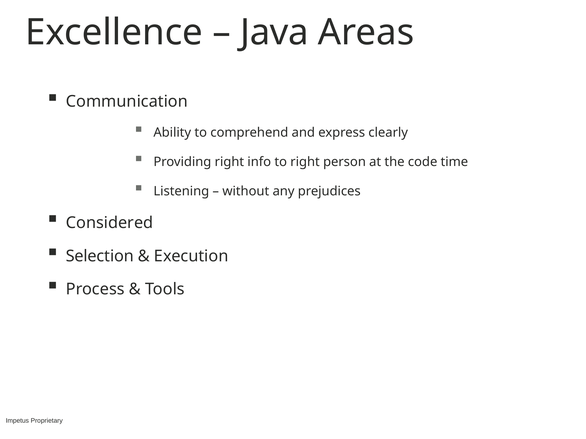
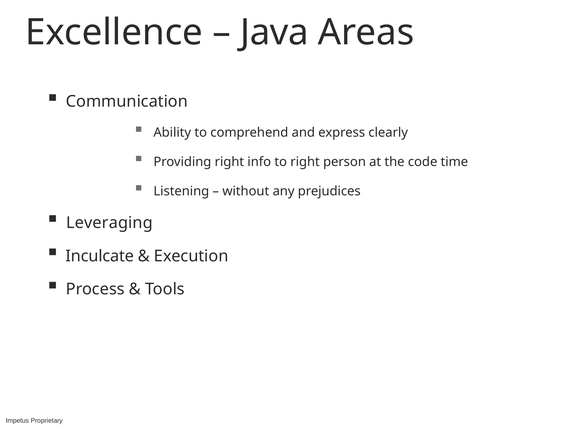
Considered: Considered -> Leveraging
Selection: Selection -> Inculcate
